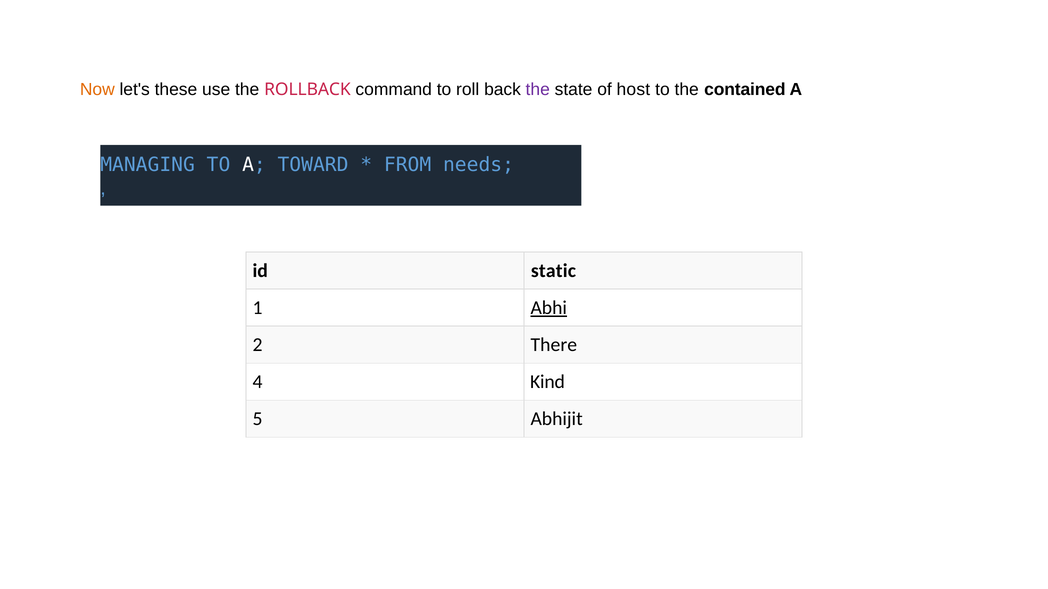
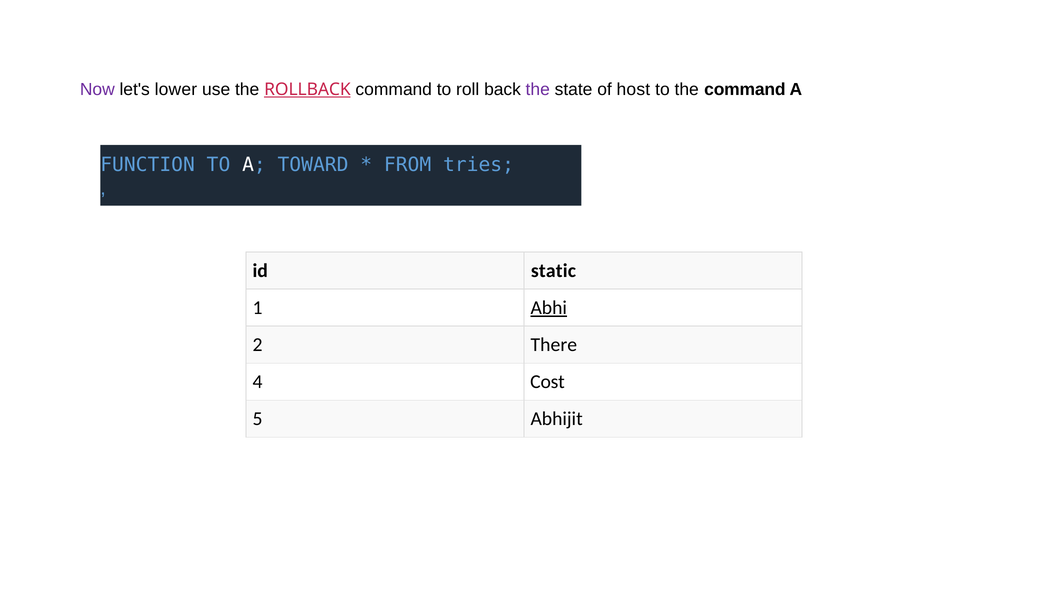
Now colour: orange -> purple
these: these -> lower
ROLLBACK underline: none -> present
the contained: contained -> command
MANAGING: MANAGING -> FUNCTION
needs: needs -> tries
Kind: Kind -> Cost
